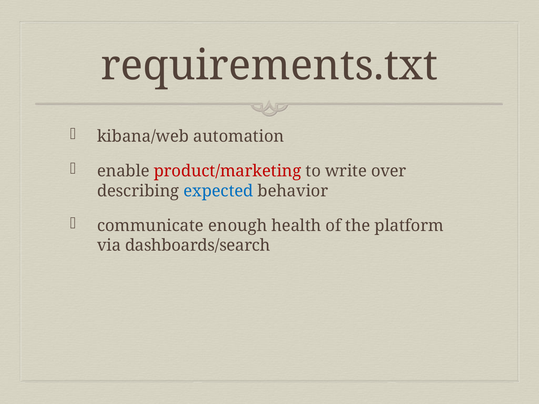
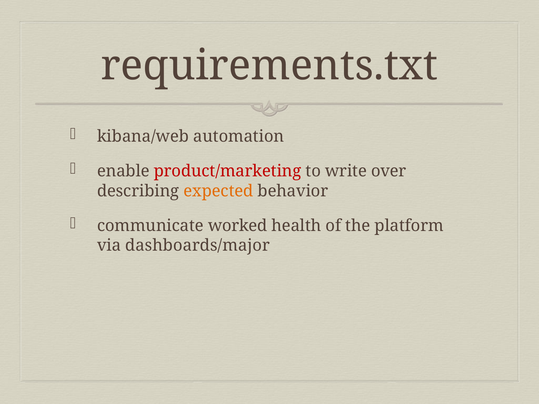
expected colour: blue -> orange
enough: enough -> worked
dashboards/search: dashboards/search -> dashboards/major
